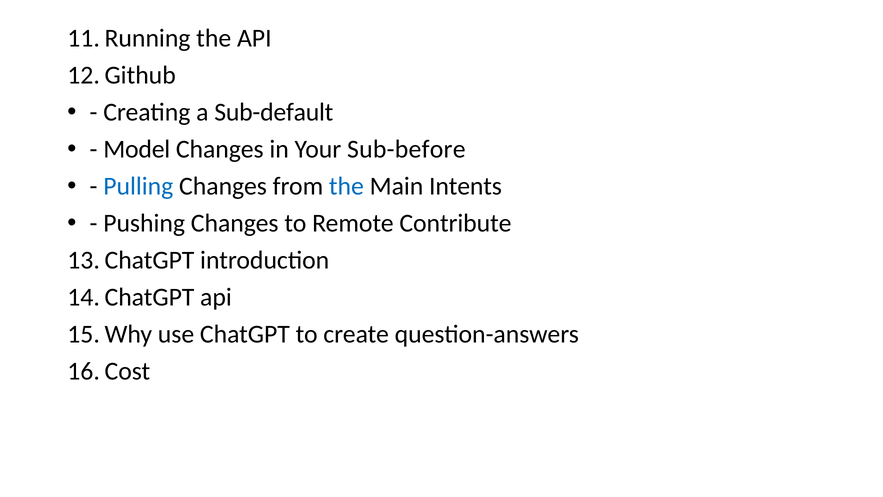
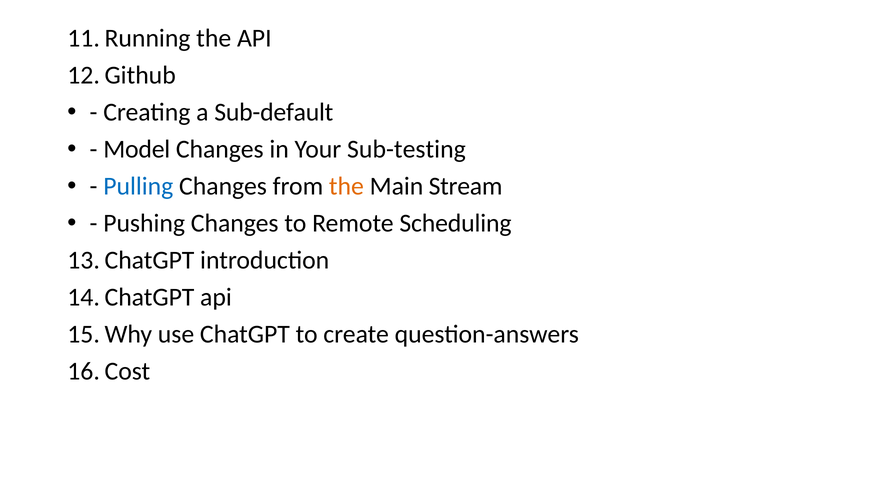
Sub-before: Sub-before -> Sub-testing
the at (346, 186) colour: blue -> orange
Intents: Intents -> Stream
Contribute: Contribute -> Scheduling
